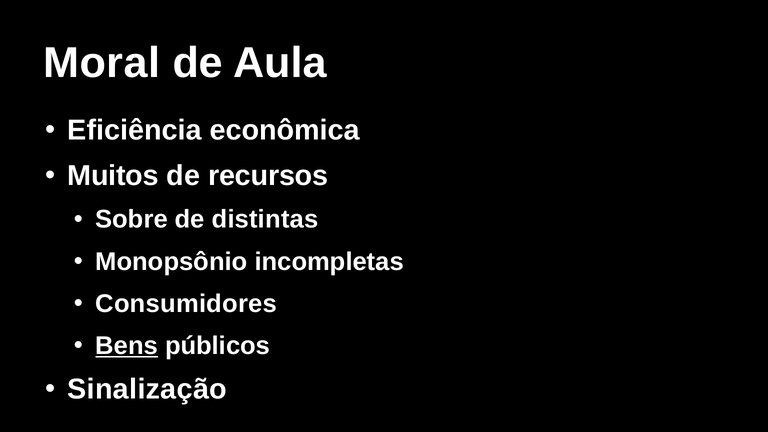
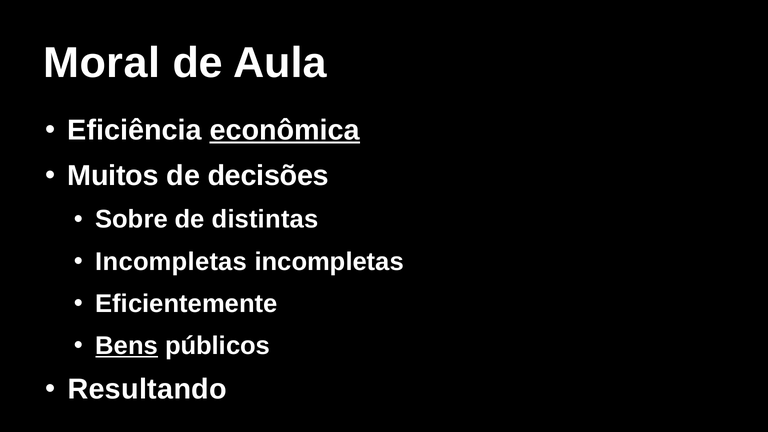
econômica underline: none -> present
recursos: recursos -> decisões
Monopsônio at (171, 262): Monopsônio -> Incompletas
Consumidores: Consumidores -> Eficientemente
Sinalização: Sinalização -> Resultando
